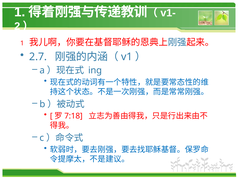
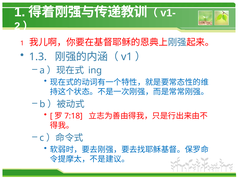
2.7: 2.7 -> 1.3
